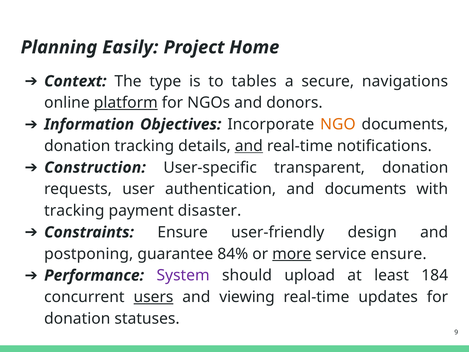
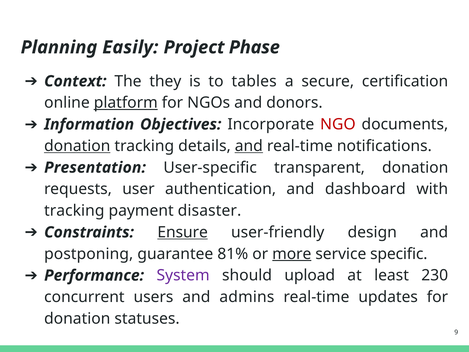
Home: Home -> Phase
type: type -> they
navigations: navigations -> certification
NGO colour: orange -> red
donation at (77, 146) underline: none -> present
Construction: Construction -> Presentation
and documents: documents -> dashboard
Ensure at (183, 232) underline: none -> present
84%: 84% -> 81%
service ensure: ensure -> specific
184: 184 -> 230
users underline: present -> none
viewing: viewing -> admins
